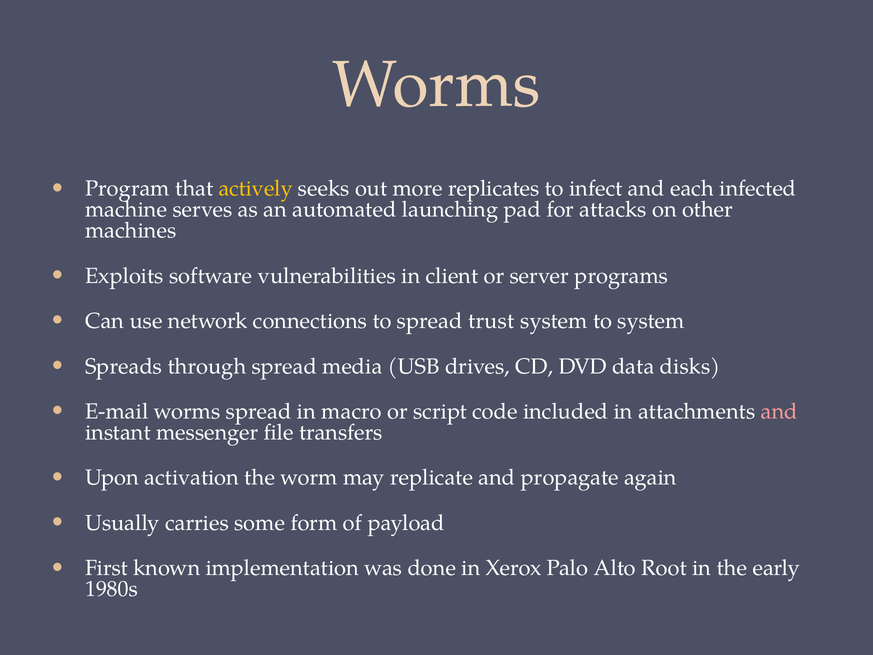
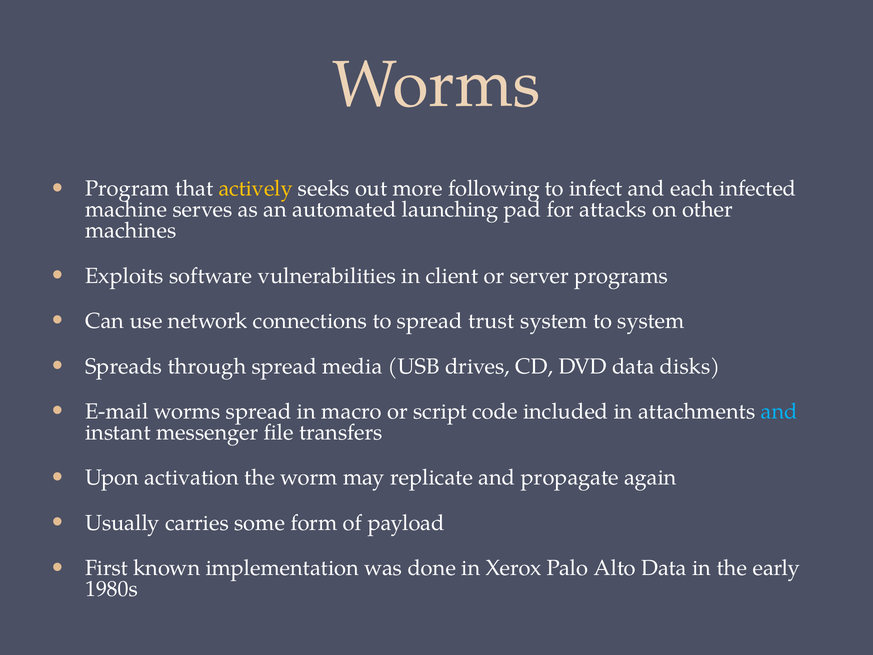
replicates: replicates -> following
and at (779, 411) colour: pink -> light blue
Alto Root: Root -> Data
